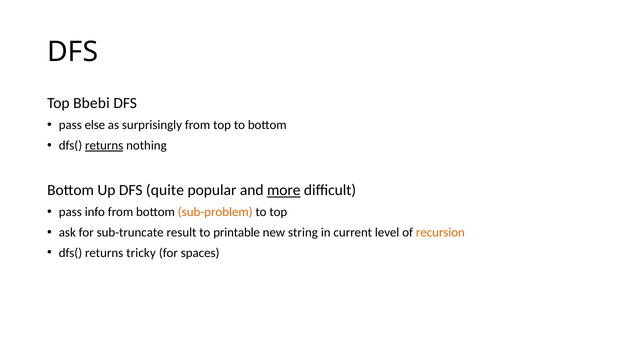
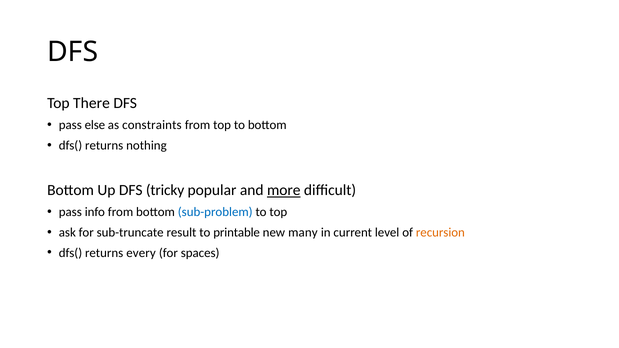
Bbebi: Bbebi -> There
surprisingly: surprisingly -> constraints
returns at (104, 145) underline: present -> none
quite: quite -> tricky
sub-problem colour: orange -> blue
string: string -> many
tricky: tricky -> every
